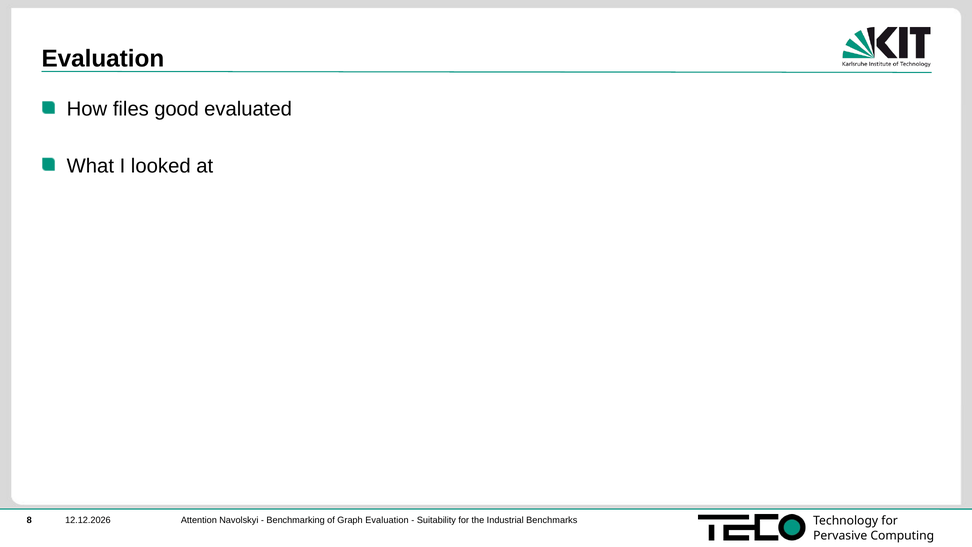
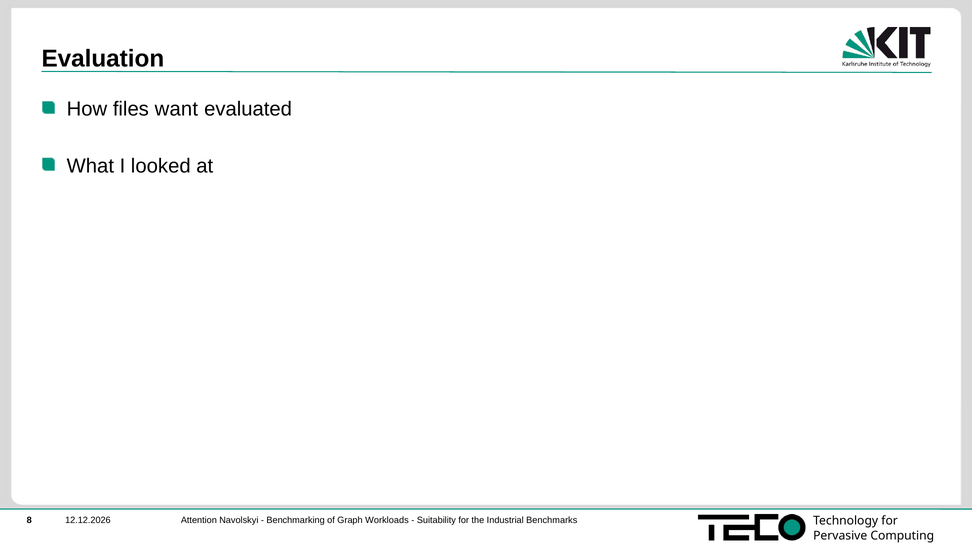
good: good -> want
Graph Evaluation: Evaluation -> Workloads
